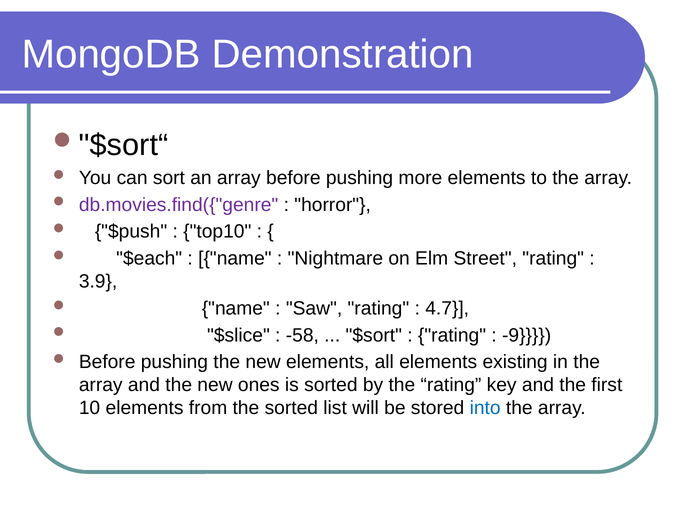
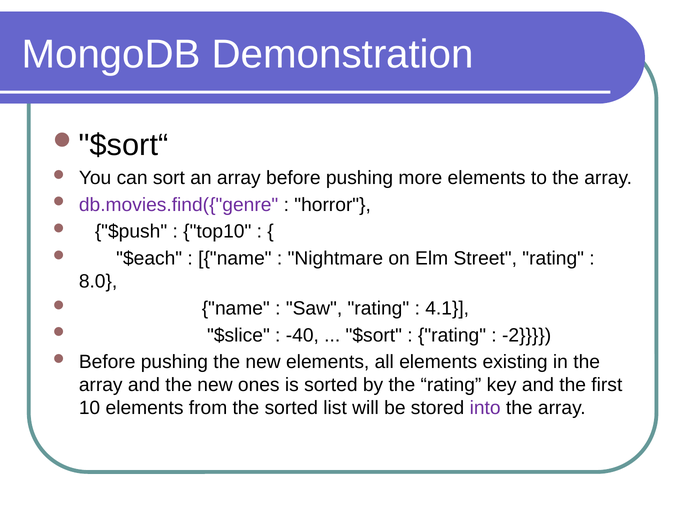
3.9: 3.9 -> 8.0
4.7: 4.7 -> 4.1
-58: -58 -> -40
-9: -9 -> -2
into colour: blue -> purple
